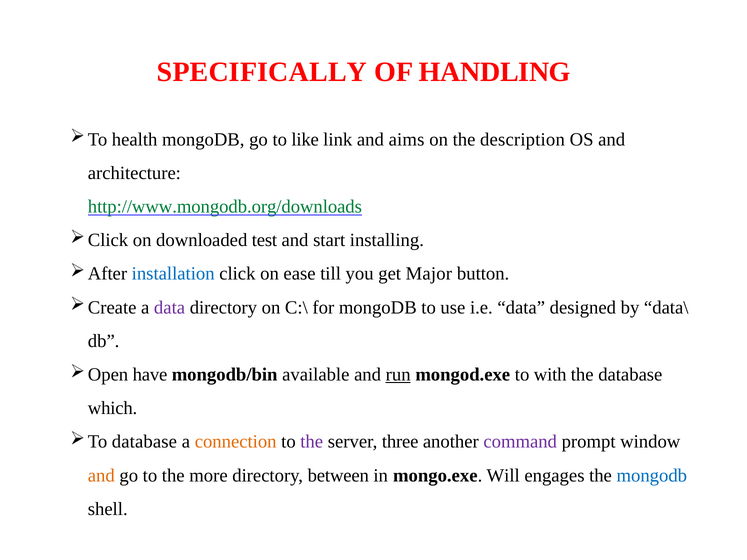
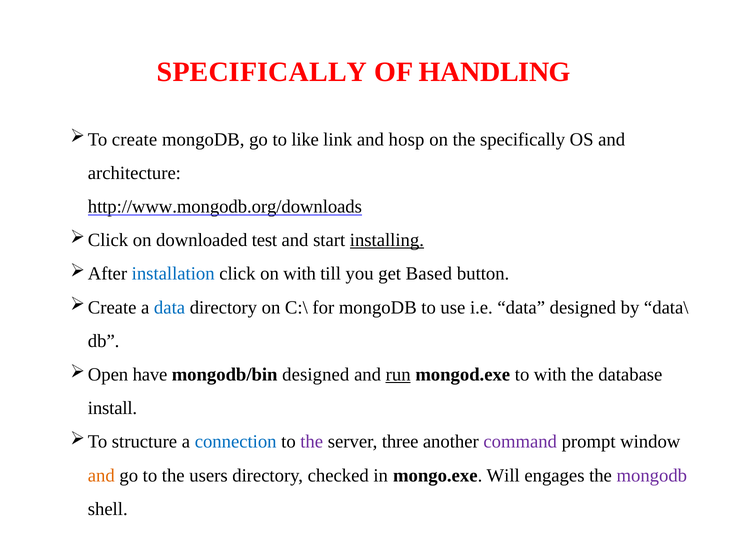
health: health -> create
aims: aims -> hosp
the description: description -> specifically
http://www.mongodb.org/downloads colour: green -> black
installing underline: none -> present
on ease: ease -> with
Major: Major -> Based
data at (170, 307) colour: purple -> blue
mongodb/bin available: available -> designed
which: which -> install
database at (144, 442): database -> structure
connection colour: orange -> blue
more: more -> users
between: between -> checked
mongodb at (652, 476) colour: blue -> purple
